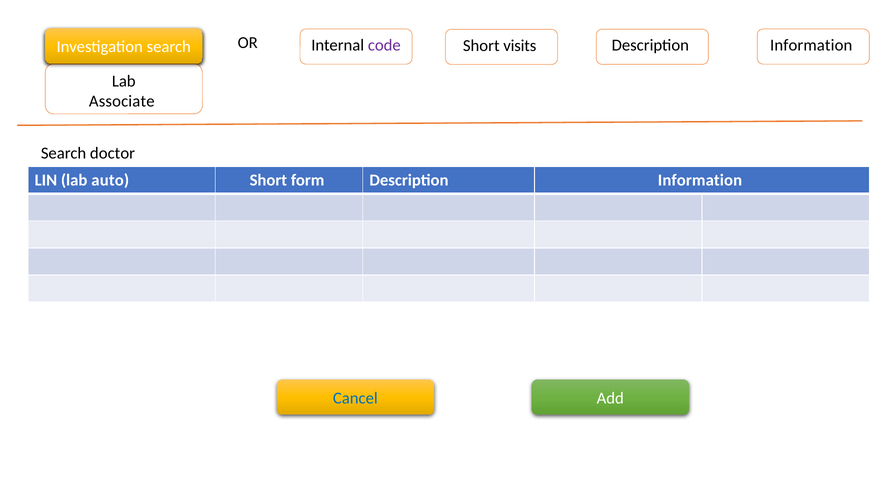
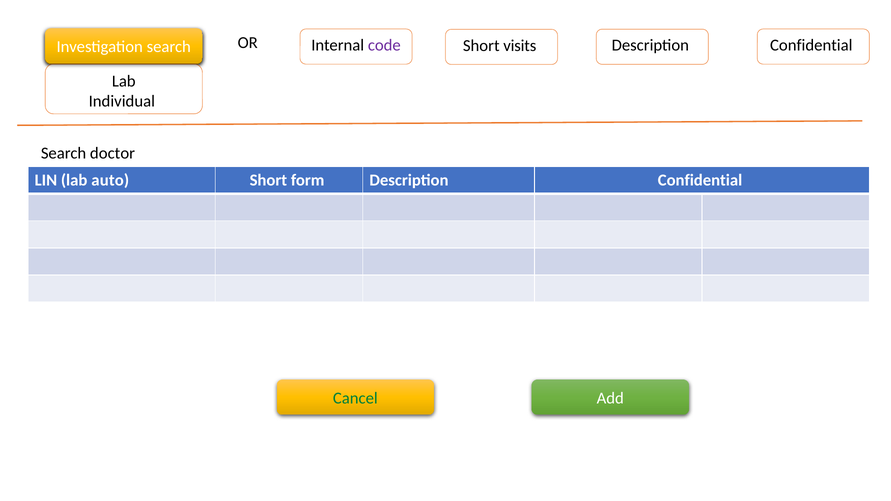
Information at (811, 45): Information -> Confidential
Associate: Associate -> Individual
form Description Information: Information -> Confidential
Cancel colour: blue -> green
